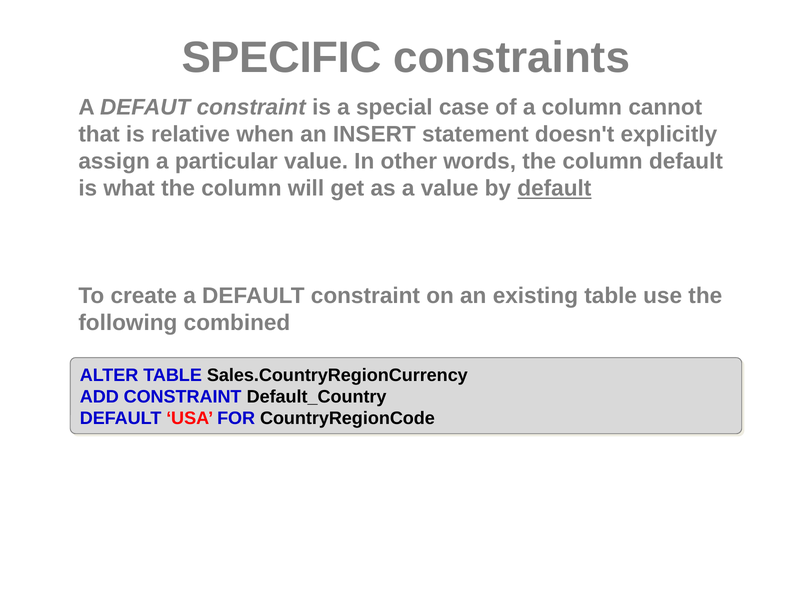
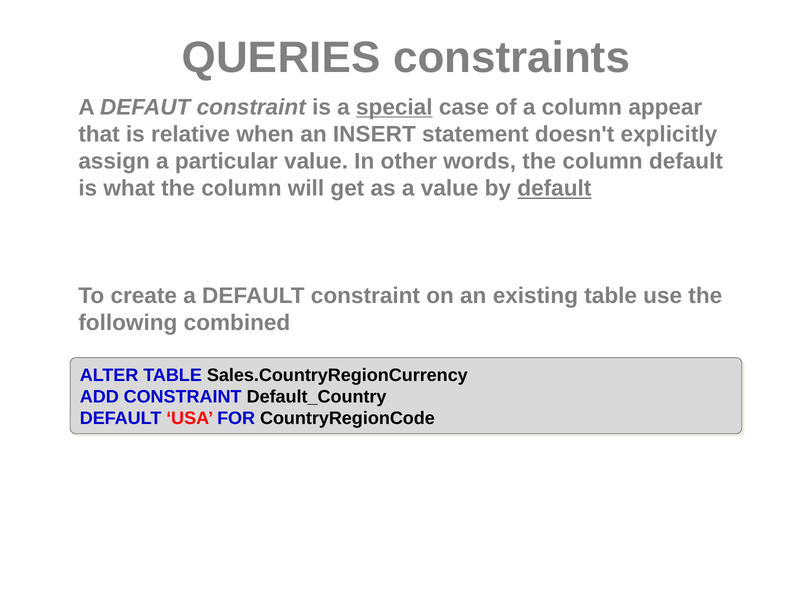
SPECIFIC: SPECIFIC -> QUERIES
special underline: none -> present
cannot: cannot -> appear
